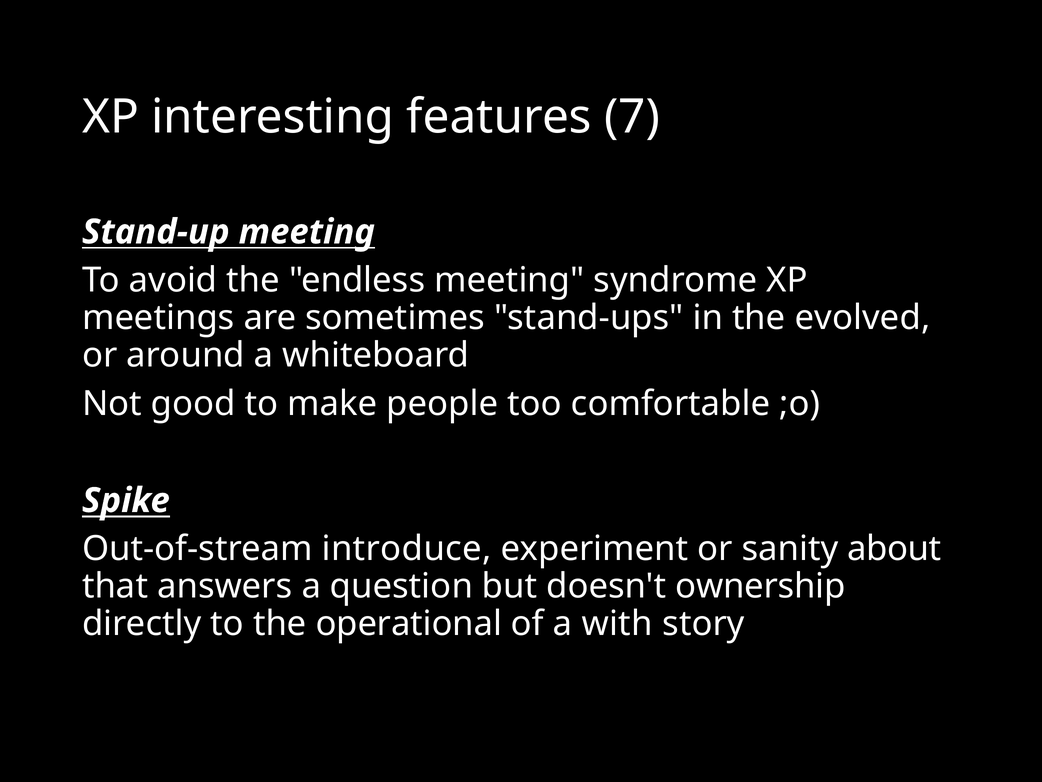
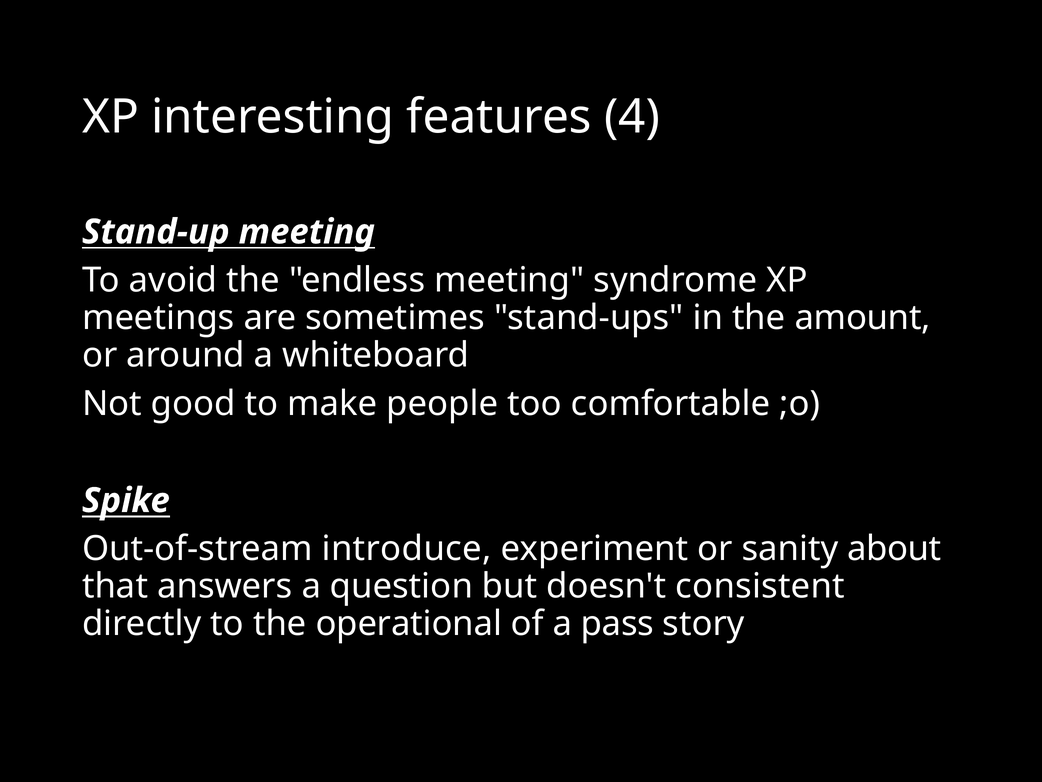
7: 7 -> 4
evolved: evolved -> amount
ownership: ownership -> consistent
with: with -> pass
